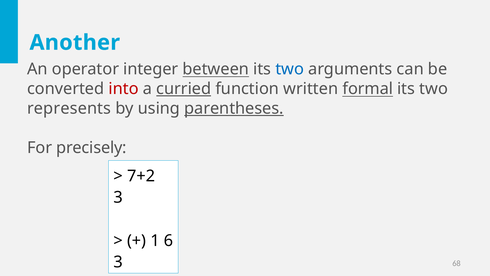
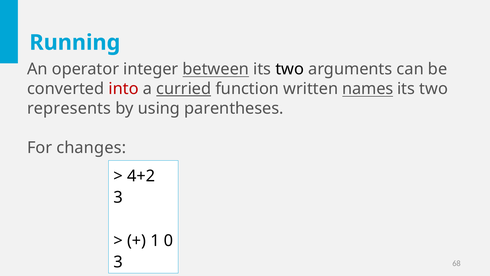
Another: Another -> Running
two at (290, 69) colour: blue -> black
formal: formal -> names
parentheses underline: present -> none
precisely: precisely -> changes
7+2: 7+2 -> 4+2
6: 6 -> 0
